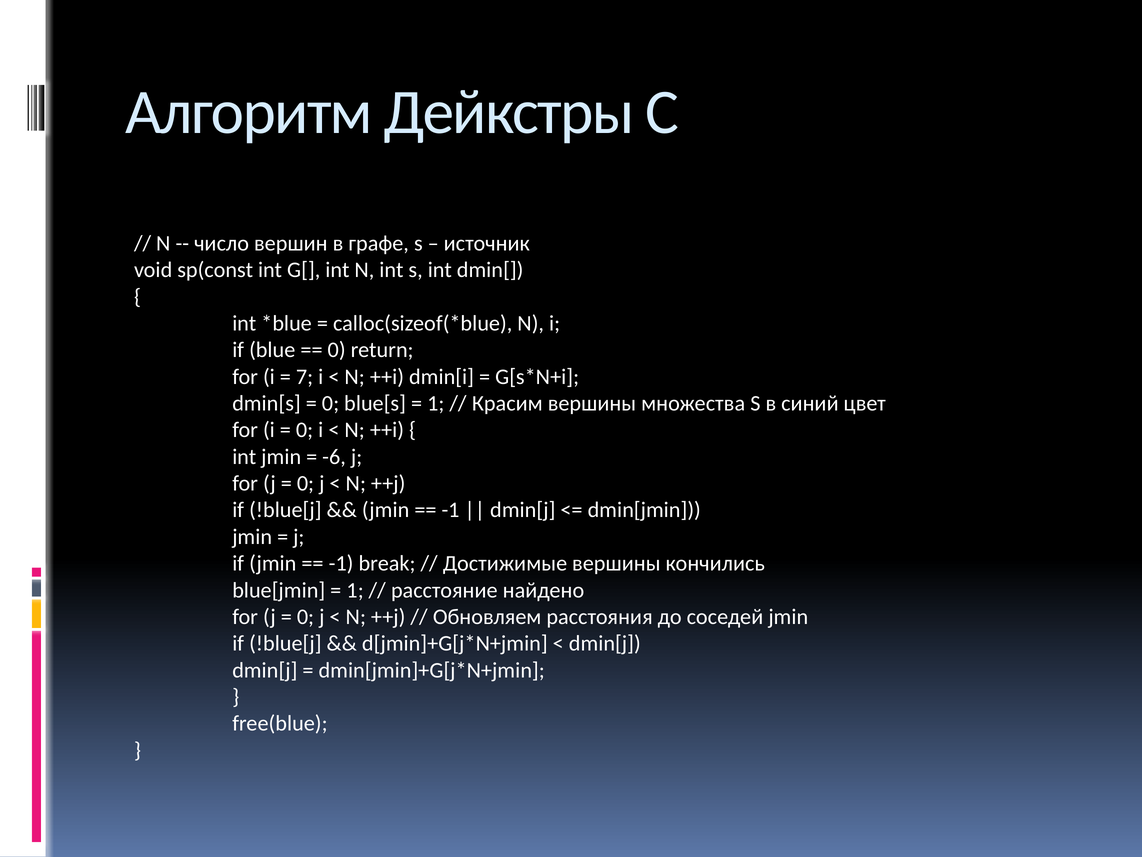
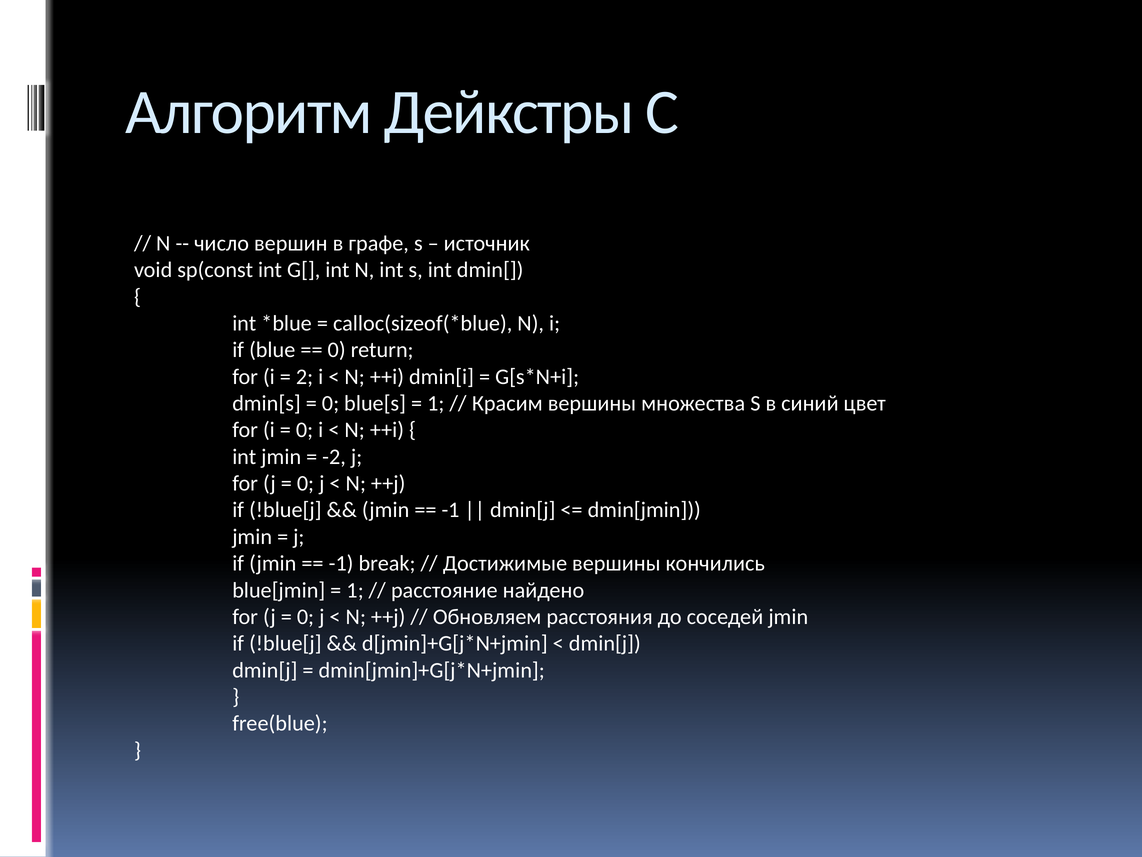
7: 7 -> 2
-6: -6 -> -2
